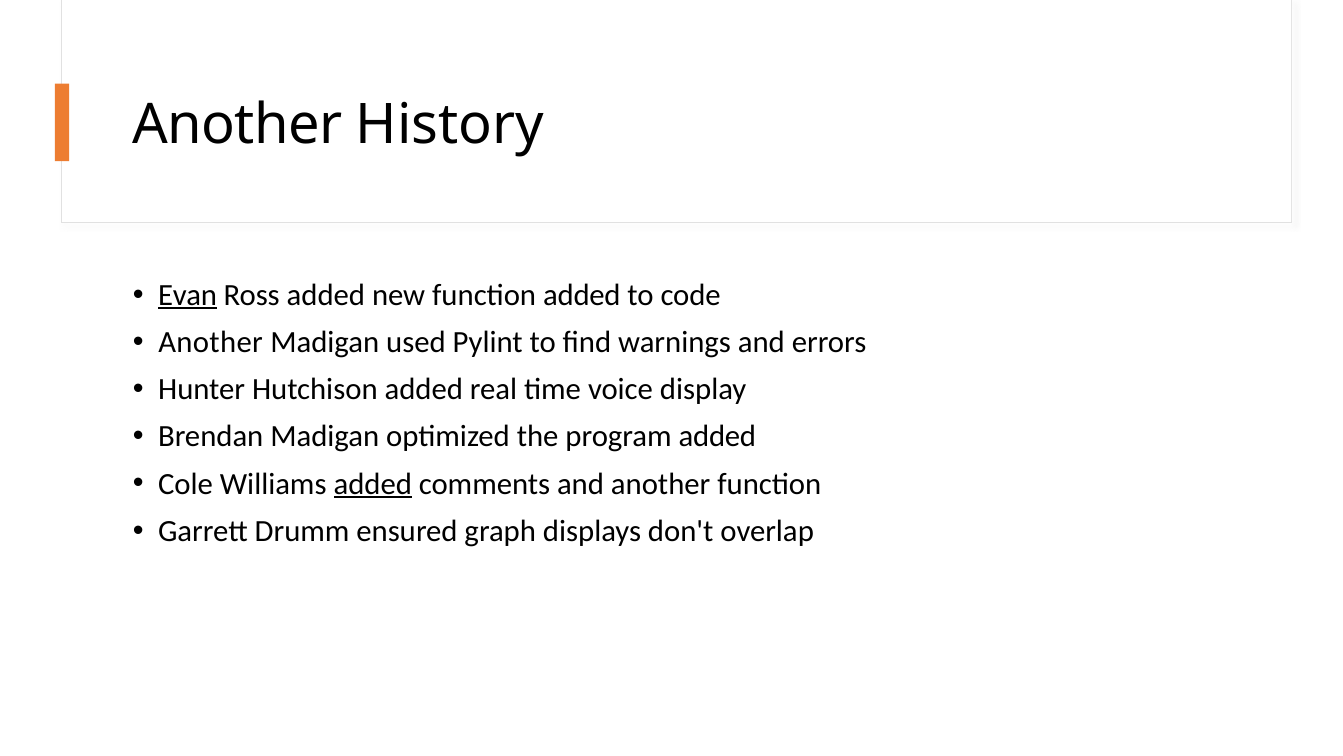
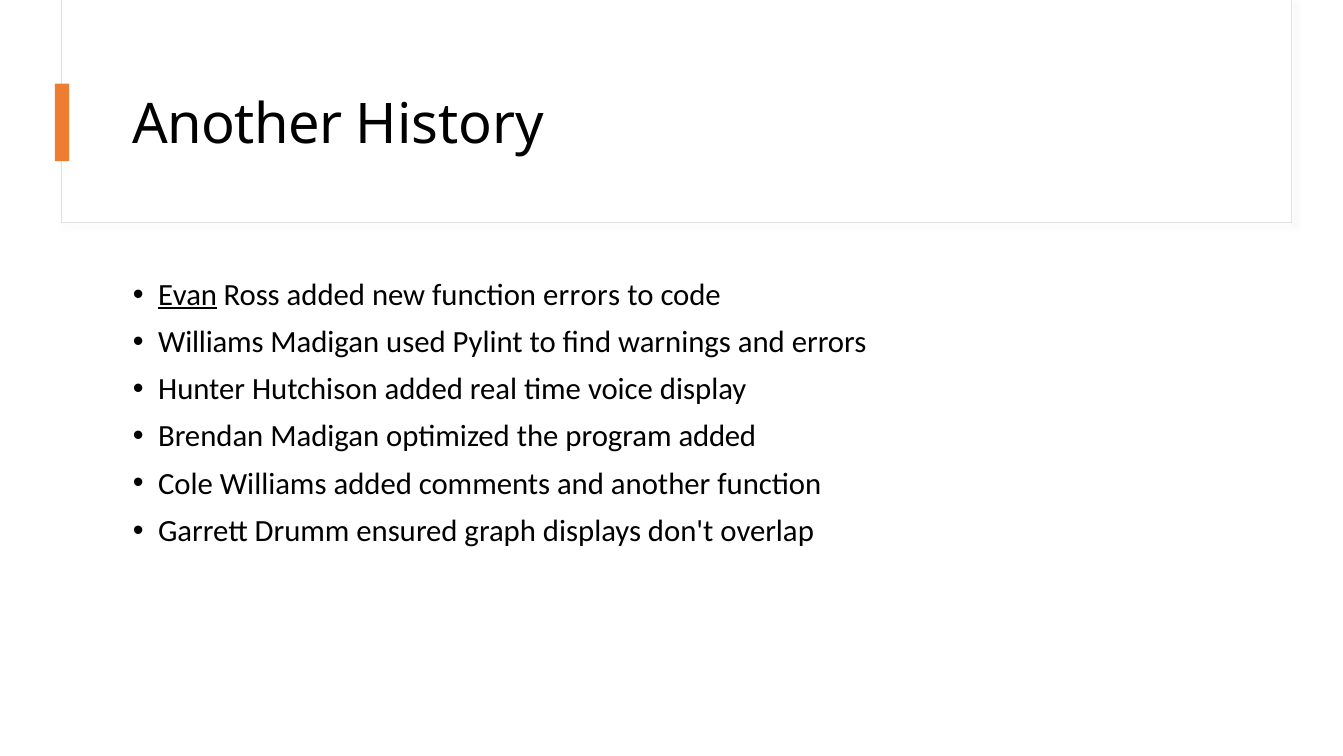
function added: added -> errors
Another at (211, 342): Another -> Williams
added at (373, 484) underline: present -> none
